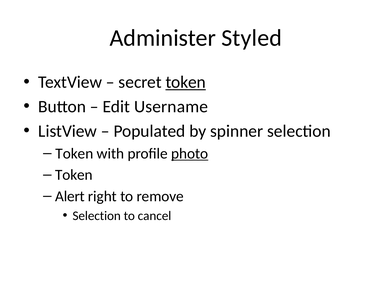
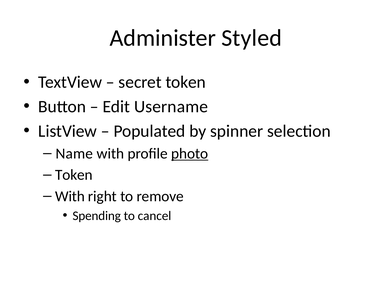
token at (186, 82) underline: present -> none
Token at (74, 154): Token -> Name
Alert at (70, 196): Alert -> With
Selection at (97, 216): Selection -> Spending
